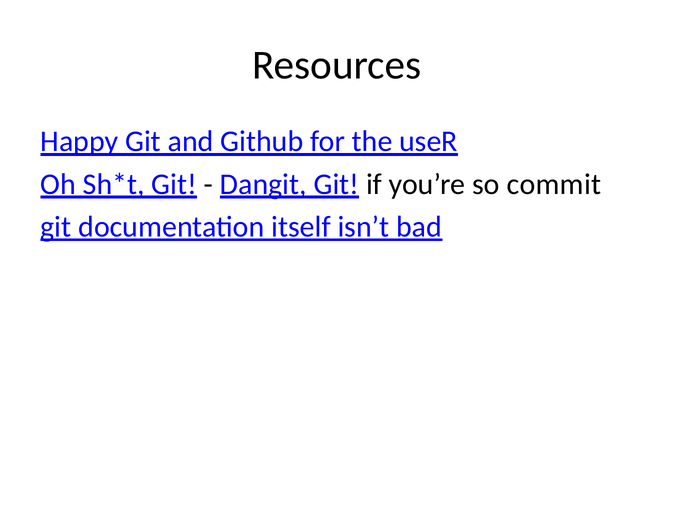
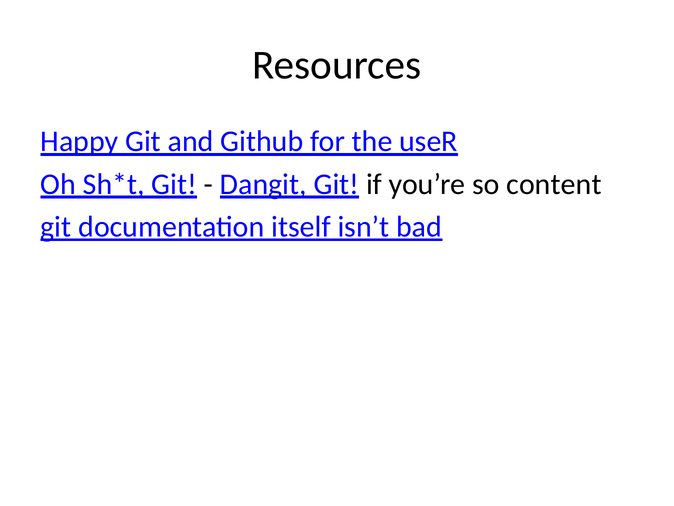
commit: commit -> content
